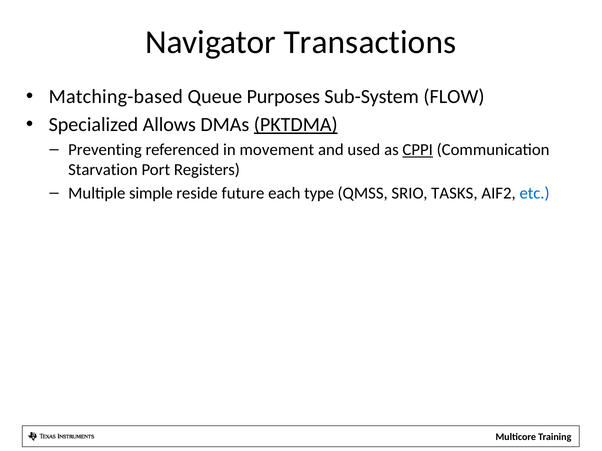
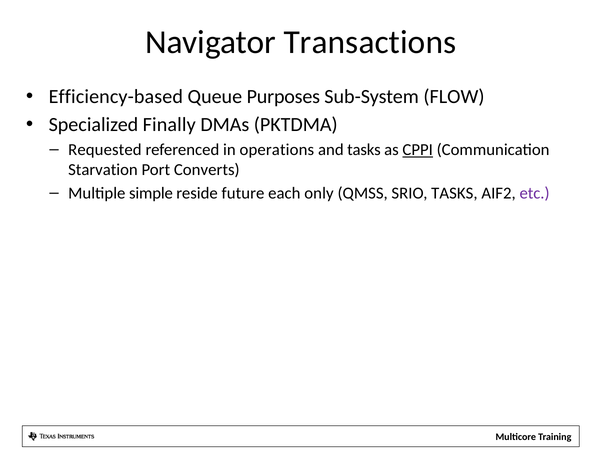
Matching-based: Matching-based -> Efficiency-based
Allows: Allows -> Finally
PKTDMA underline: present -> none
Preventing: Preventing -> Requested
movement: movement -> operations
and used: used -> tasks
Registers: Registers -> Converts
type: type -> only
etc colour: blue -> purple
